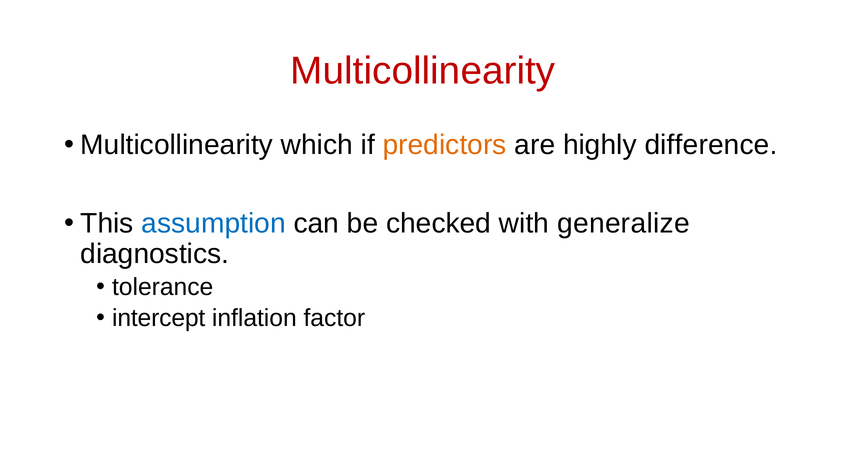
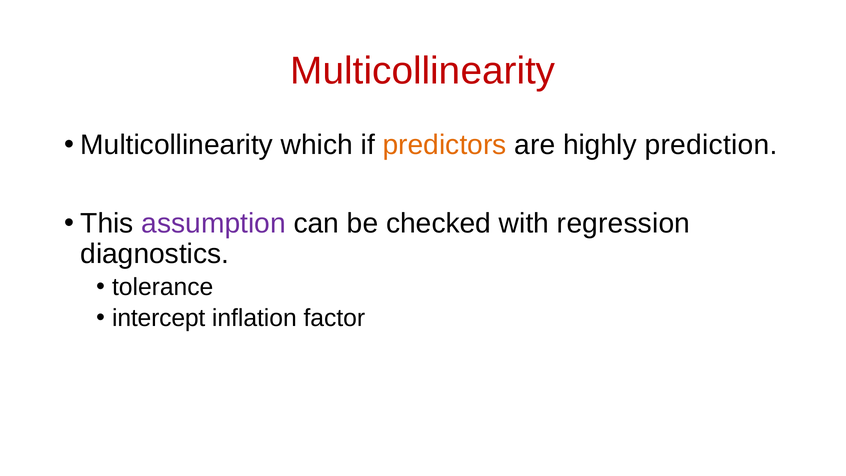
difference: difference -> prediction
assumption colour: blue -> purple
generalize: generalize -> regression
